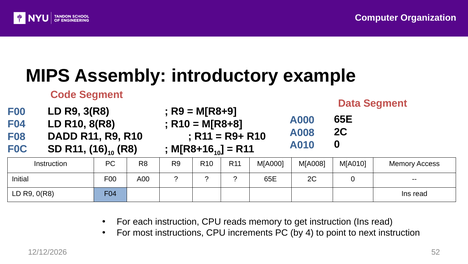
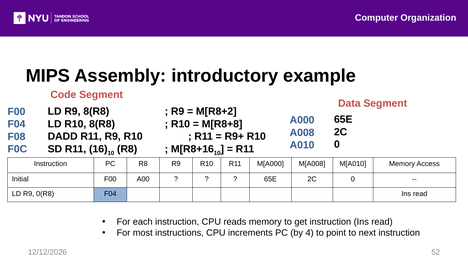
R9 3(R8: 3(R8 -> 8(R8
M[R8+9: M[R8+9 -> M[R8+2
